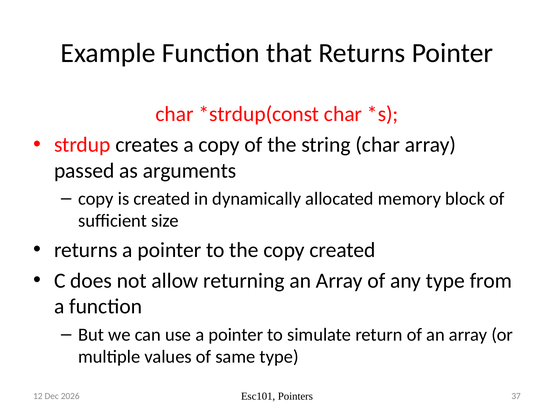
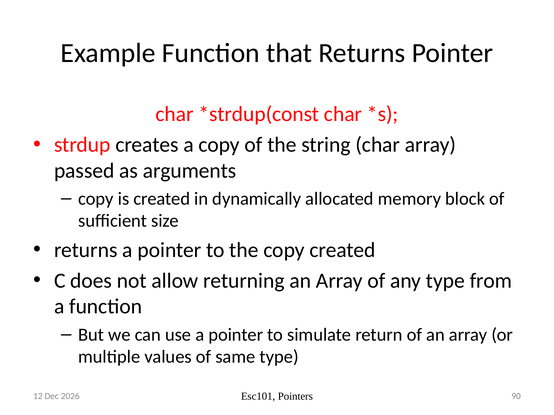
37: 37 -> 90
